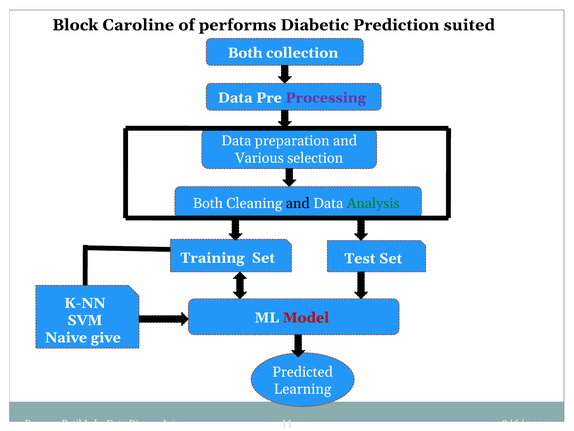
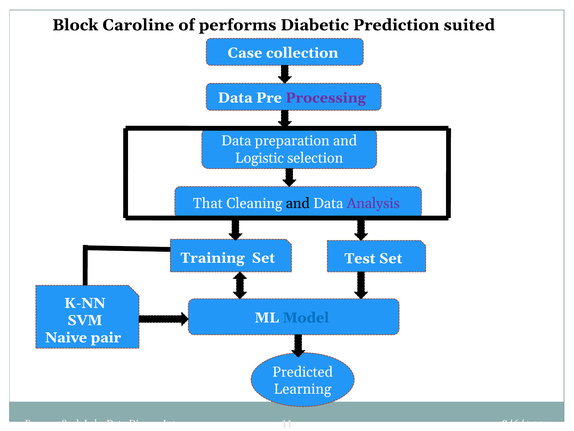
Both at (245, 53): Both -> Case
Various: Various -> Logistic
Both at (208, 203): Both -> That
Analysis colour: green -> purple
Model colour: red -> blue
give: give -> pair
Patil: Patil -> Such
